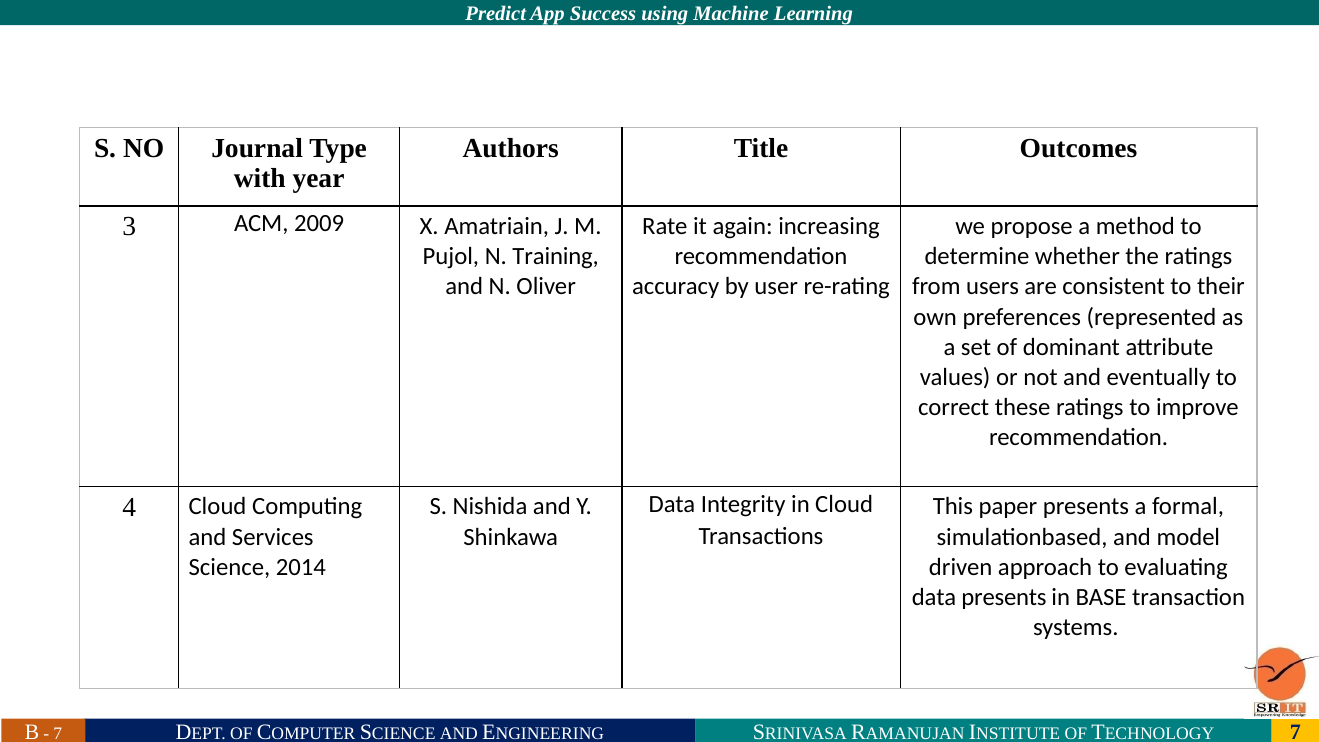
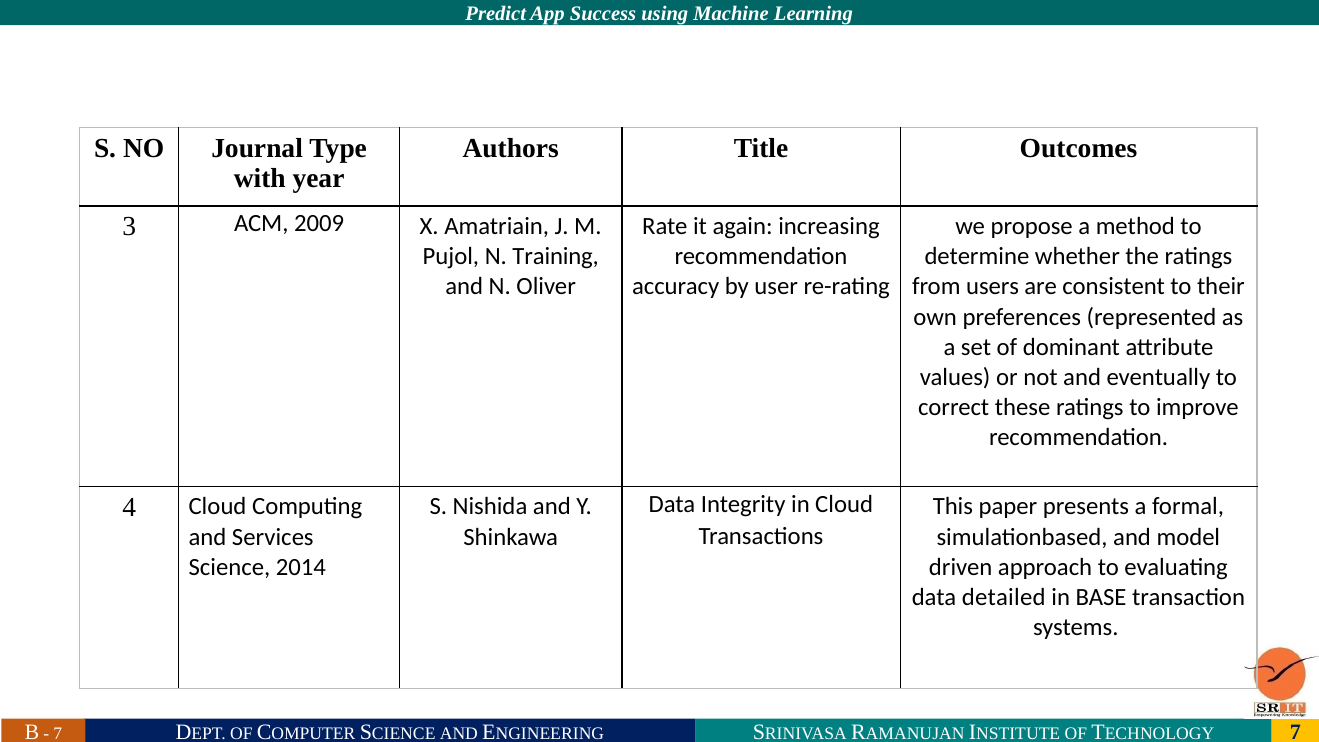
data presents: presents -> detailed
